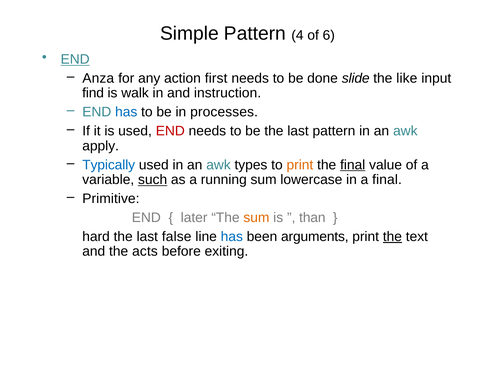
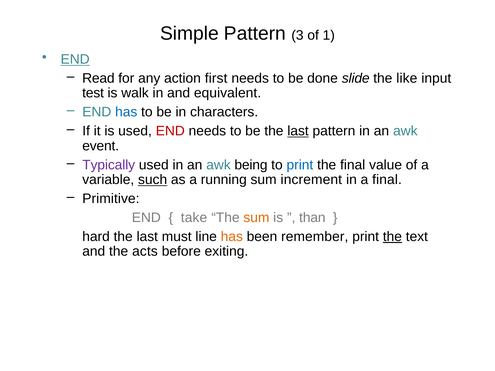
4: 4 -> 3
6: 6 -> 1
Anza: Anza -> Read
find: find -> test
instruction: instruction -> equivalent
processes: processes -> characters
last at (298, 131) underline: none -> present
apply: apply -> event
Typically colour: blue -> purple
types: types -> being
print at (300, 165) colour: orange -> blue
final at (353, 165) underline: present -> none
lowercase: lowercase -> increment
later: later -> take
false: false -> must
has at (232, 237) colour: blue -> orange
arguments: arguments -> remember
